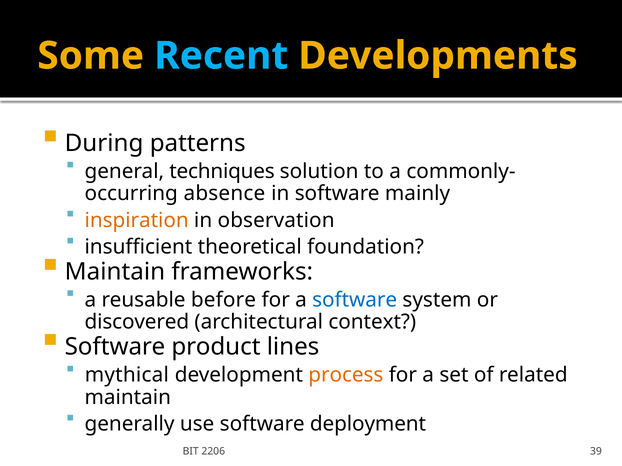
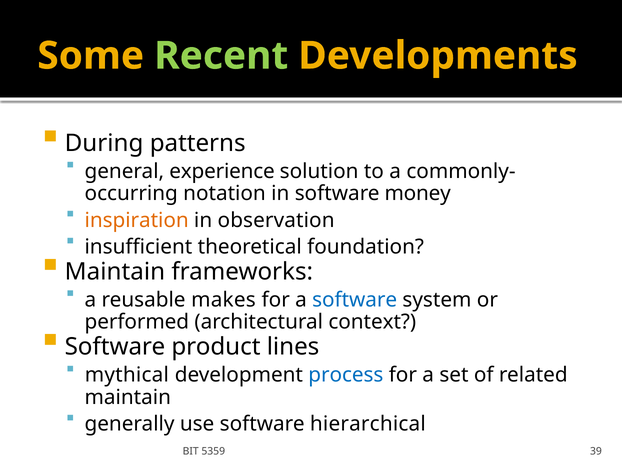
Recent colour: light blue -> light green
techniques: techniques -> experience
absence: absence -> notation
mainly: mainly -> money
before: before -> makes
discovered: discovered -> performed
process colour: orange -> blue
deployment: deployment -> hierarchical
2206: 2206 -> 5359
